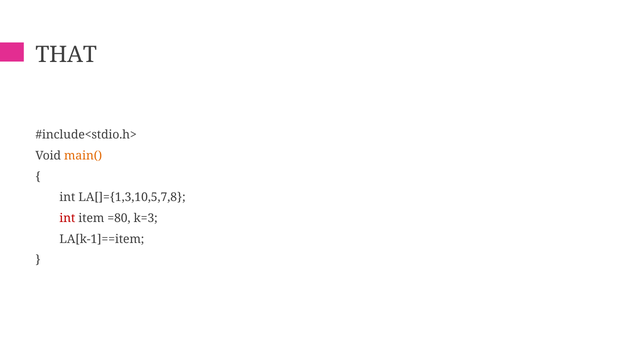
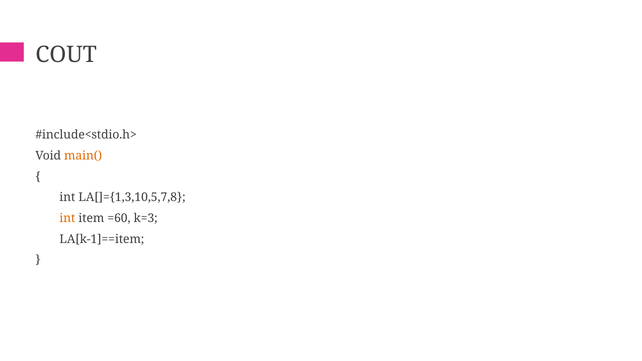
THAT: THAT -> COUT
int at (67, 218) colour: red -> orange
=80: =80 -> =60
